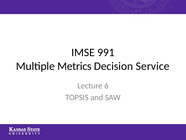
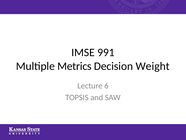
Service: Service -> Weight
